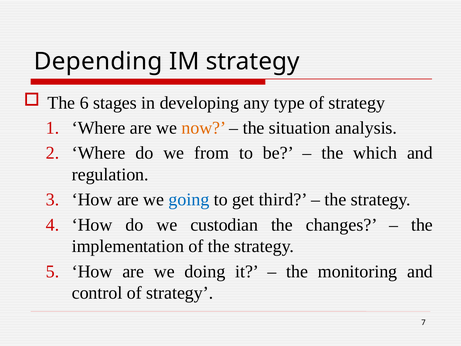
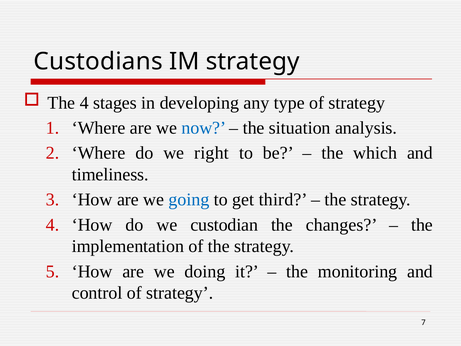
Depending: Depending -> Custodians
The 6: 6 -> 4
now colour: orange -> blue
from: from -> right
regulation: regulation -> timeliness
